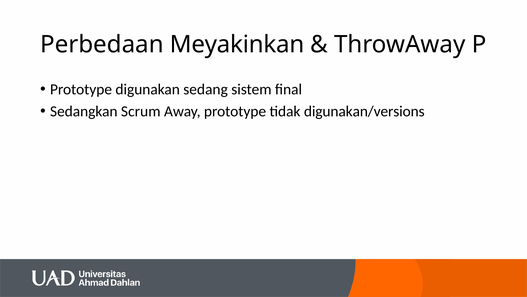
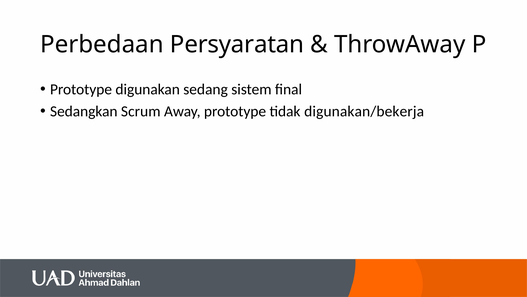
Meyakinkan: Meyakinkan -> Persyaratan
digunakan/versions: digunakan/versions -> digunakan/bekerja
